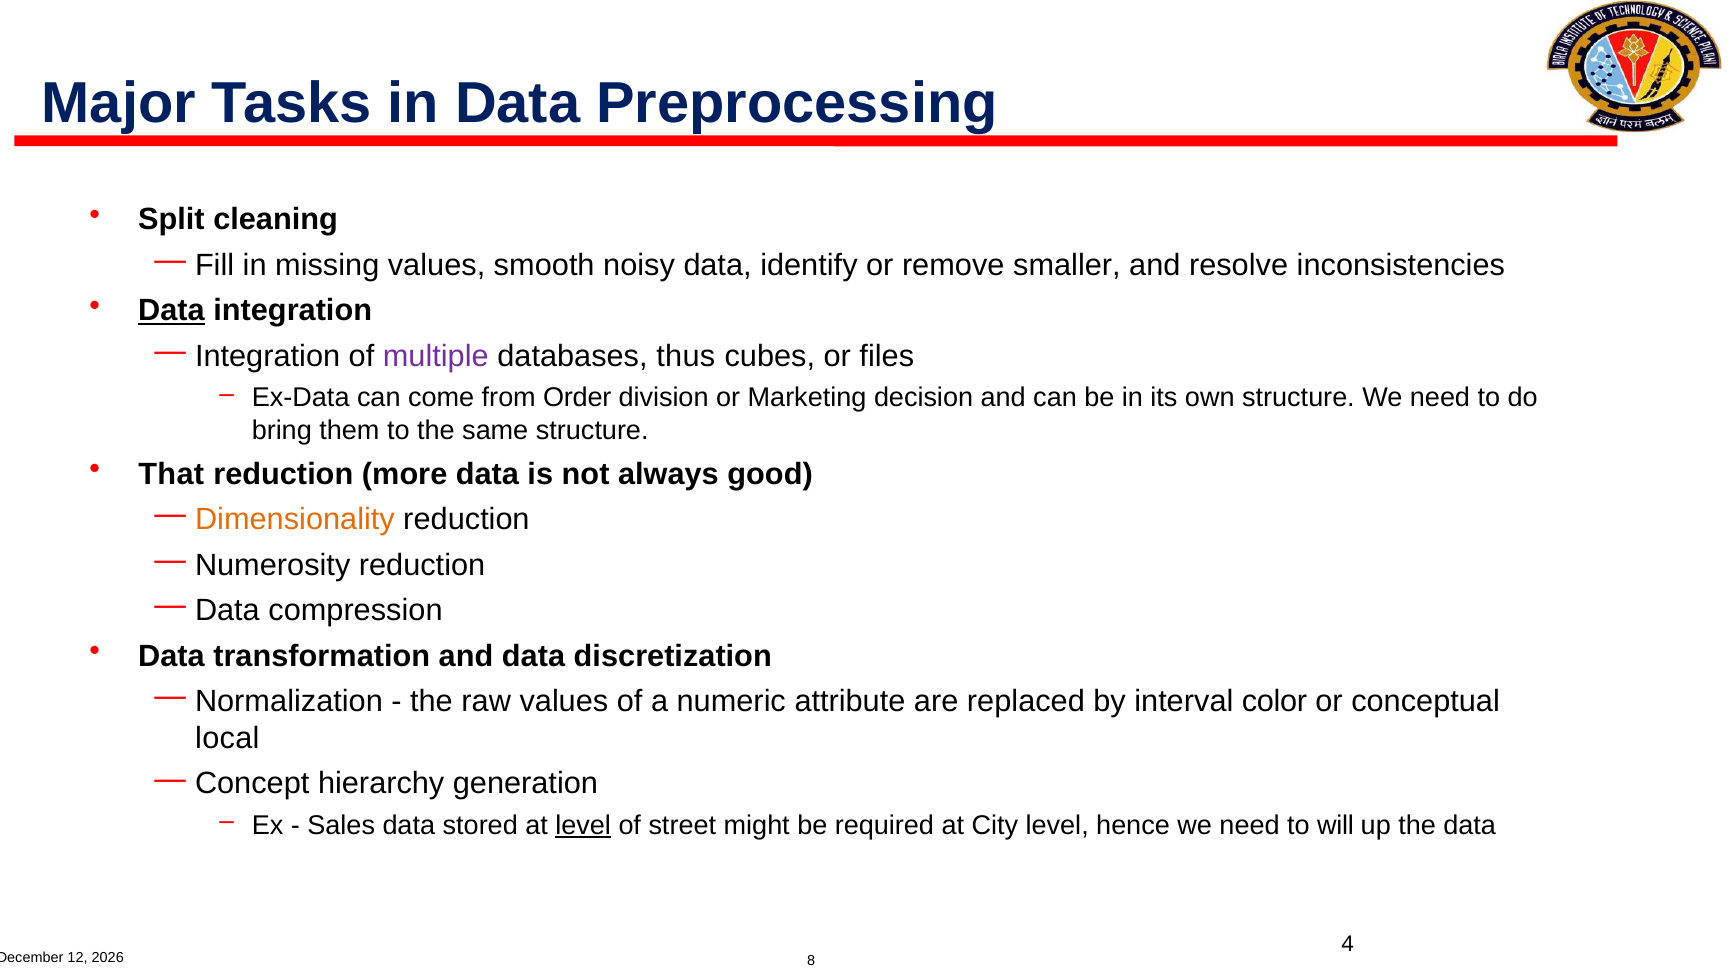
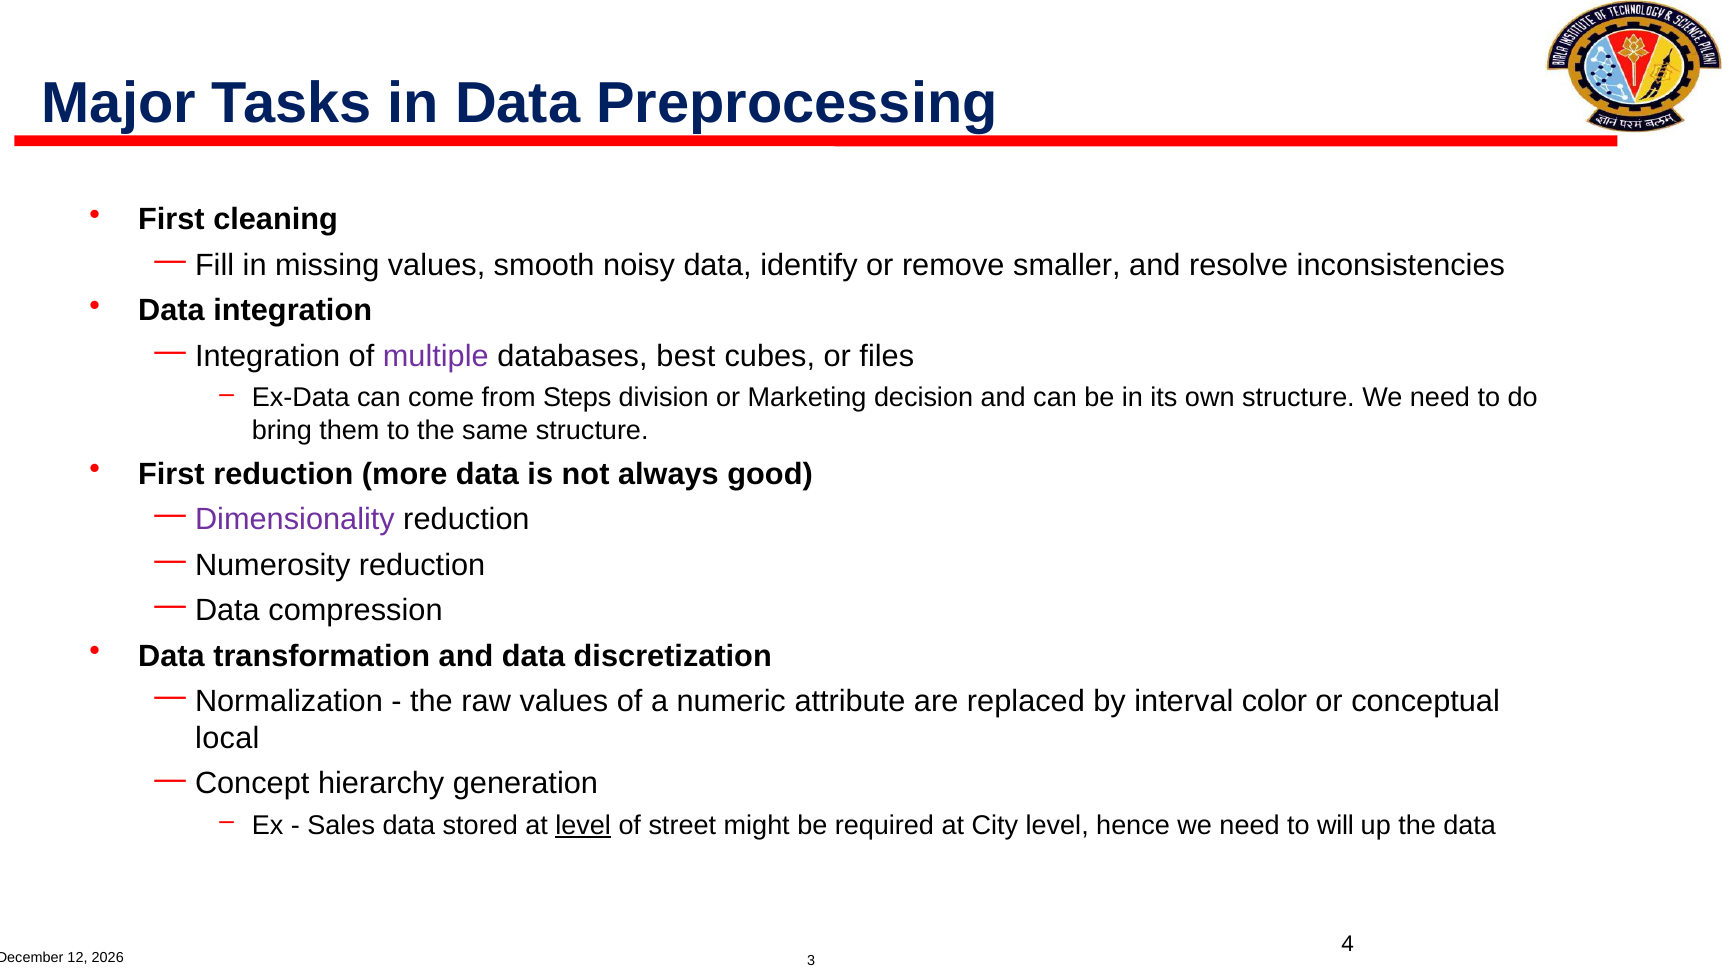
Split at (171, 220): Split -> First
Data at (171, 311) underline: present -> none
thus: thus -> best
Order: Order -> Steps
That at (171, 474): That -> First
Dimensionality colour: orange -> purple
8: 8 -> 3
